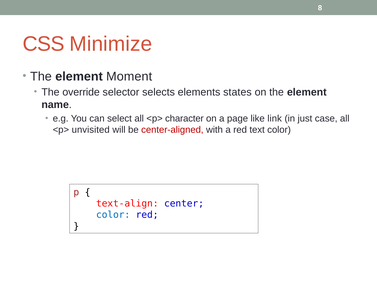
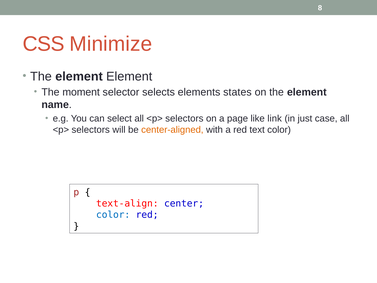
element Moment: Moment -> Element
override: override -> moment
select all <p> character: character -> selectors
unvisited at (91, 130): unvisited -> selectors
center-aligned colour: red -> orange
